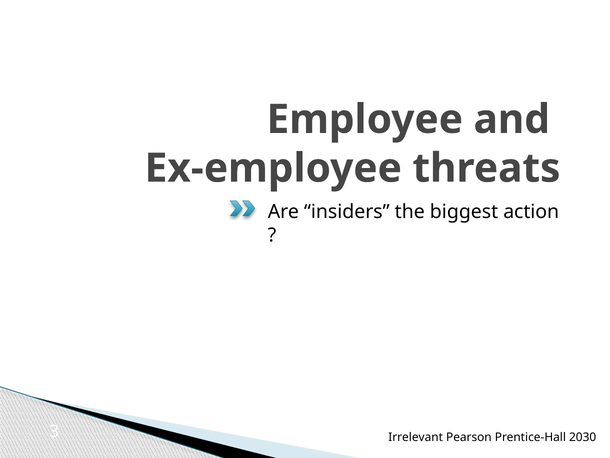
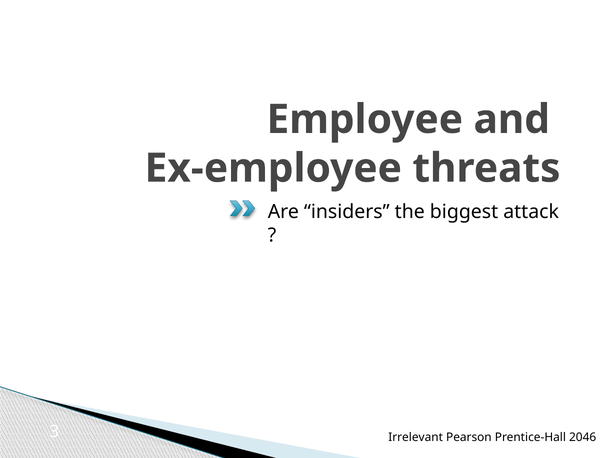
action: action -> attack
2030: 2030 -> 2046
